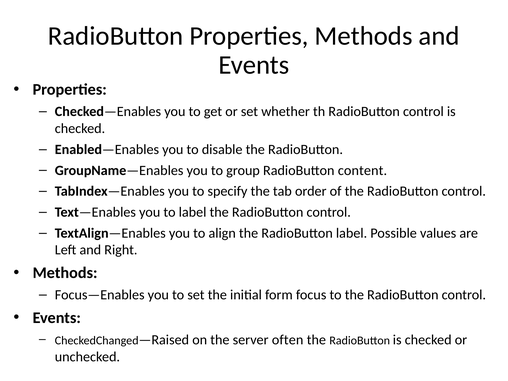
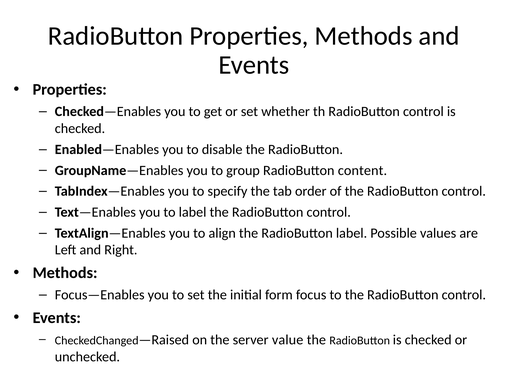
often: often -> value
